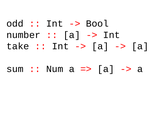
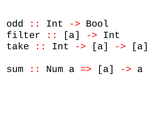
number: number -> filter
